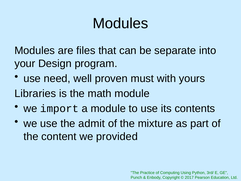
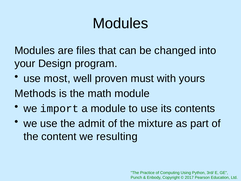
separate: separate -> changed
need: need -> most
Libraries: Libraries -> Methods
provided: provided -> resulting
